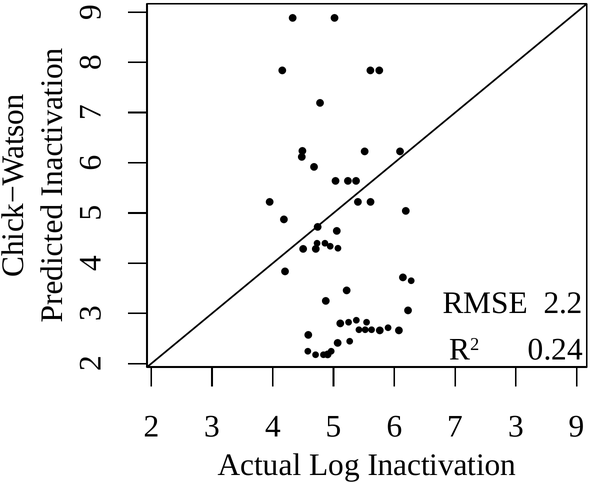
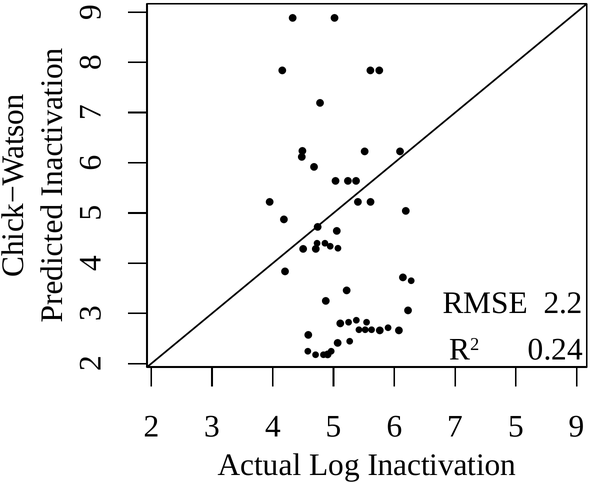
7 3: 3 -> 5
